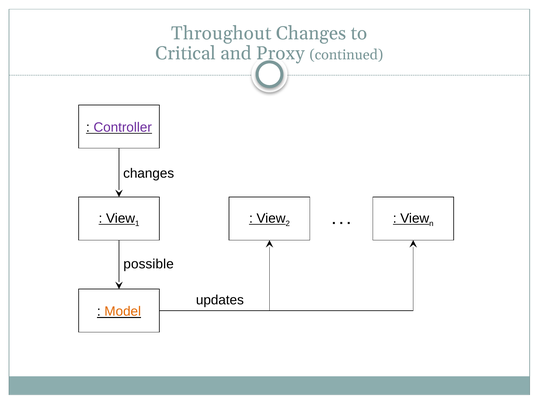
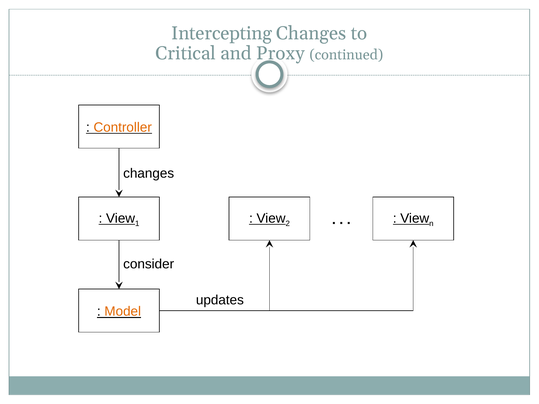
Throughout: Throughout -> Intercepting
Controller colour: purple -> orange
possible: possible -> consider
